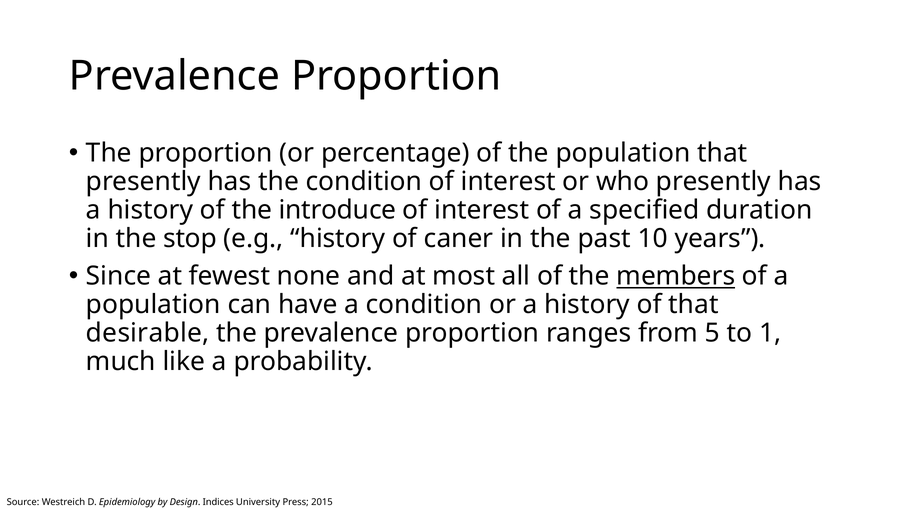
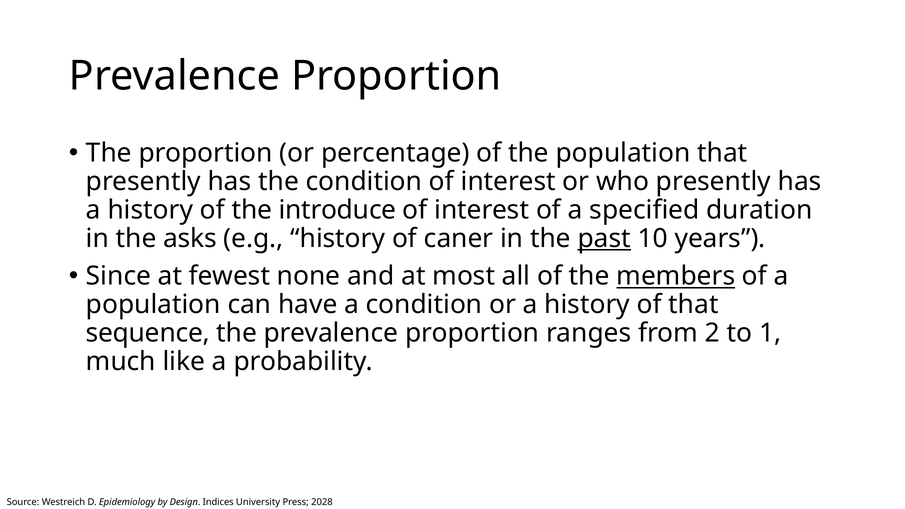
stop: stop -> asks
past underline: none -> present
desirable: desirable -> sequence
5: 5 -> 2
2015: 2015 -> 2028
